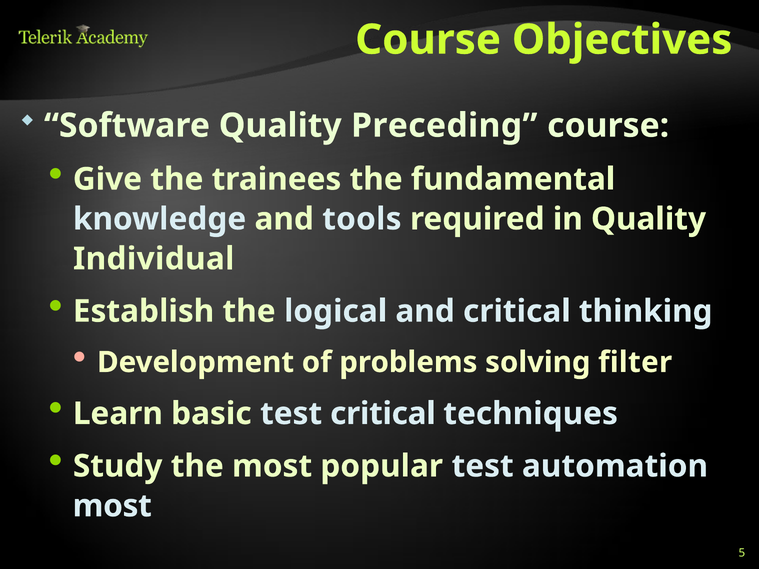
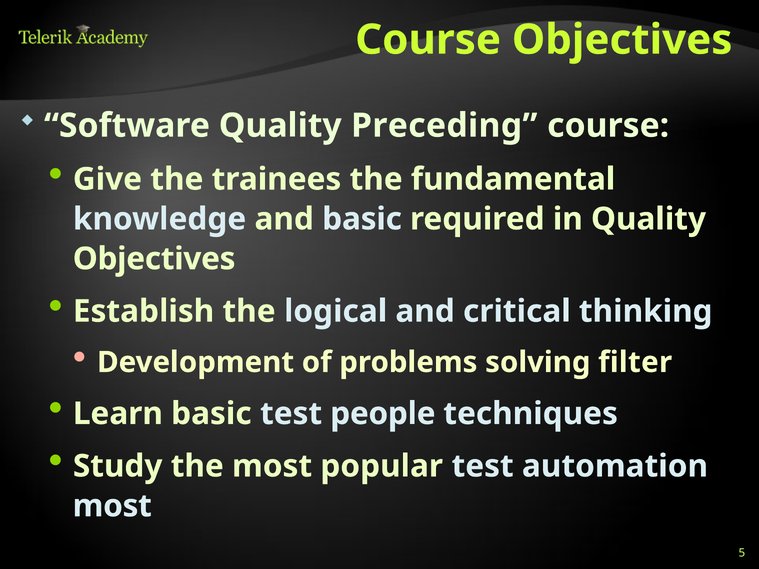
and tools: tools -> basic
Individual at (154, 259): Individual -> Objectives
test critical: critical -> people
